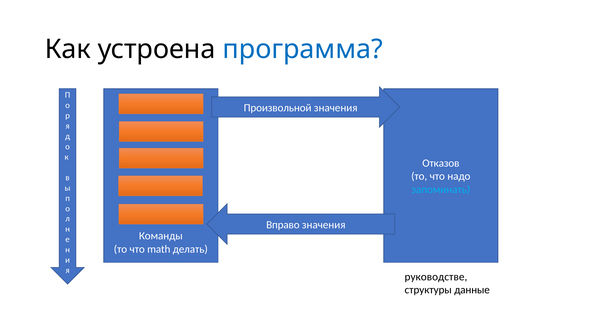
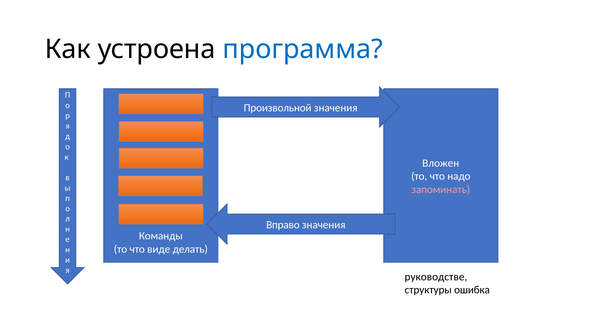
Отказов: Отказов -> Вложен
запоминать colour: light blue -> pink
math: math -> виде
данные: данные -> ошибка
